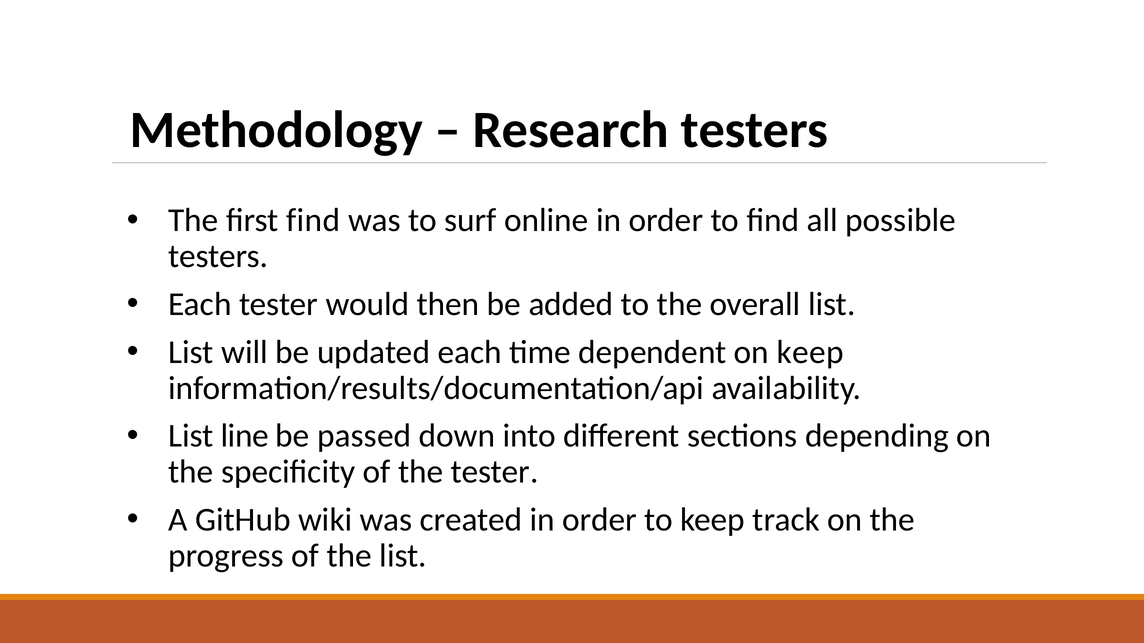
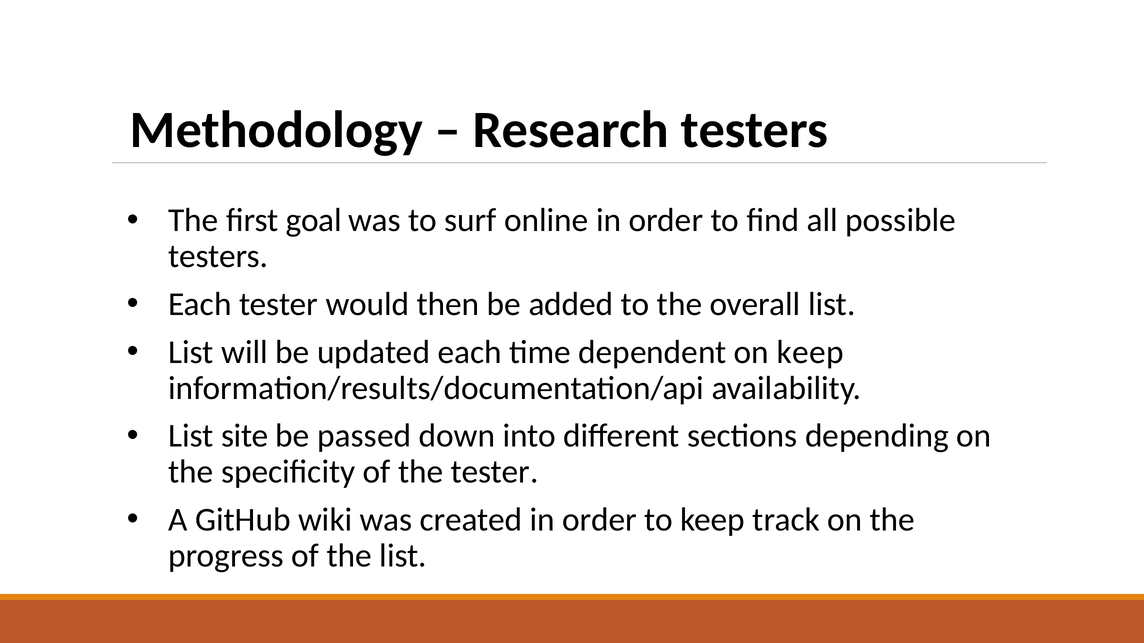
first find: find -> goal
line: line -> site
